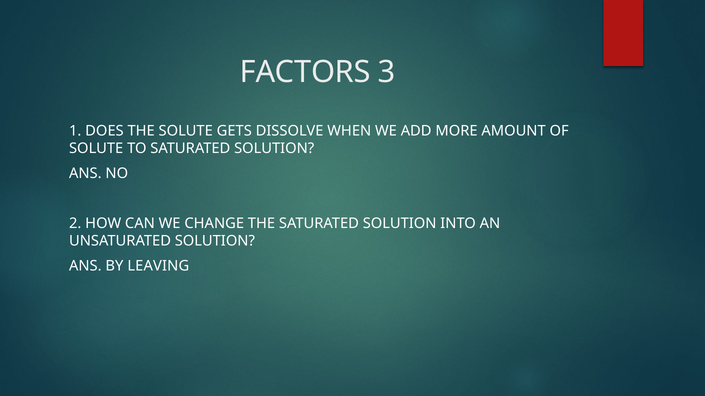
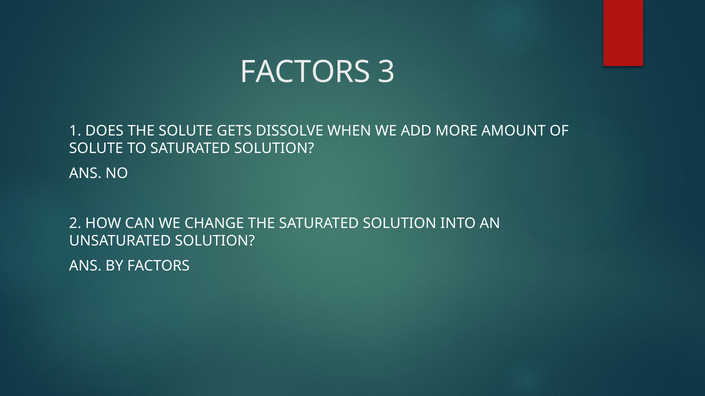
BY LEAVING: LEAVING -> FACTORS
